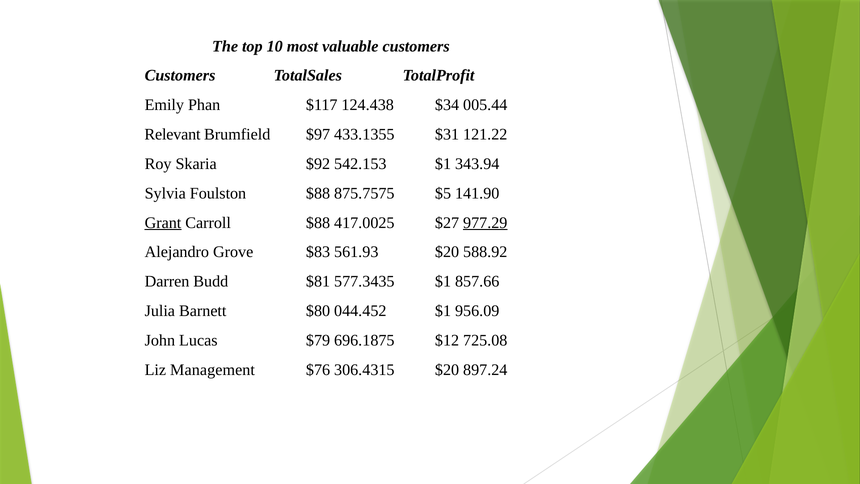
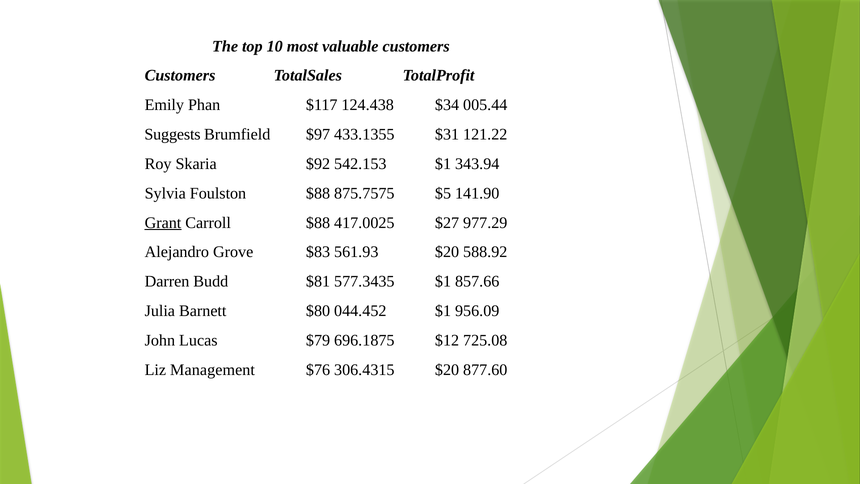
Relevant: Relevant -> Suggests
977.29 underline: present -> none
897.24: 897.24 -> 877.60
